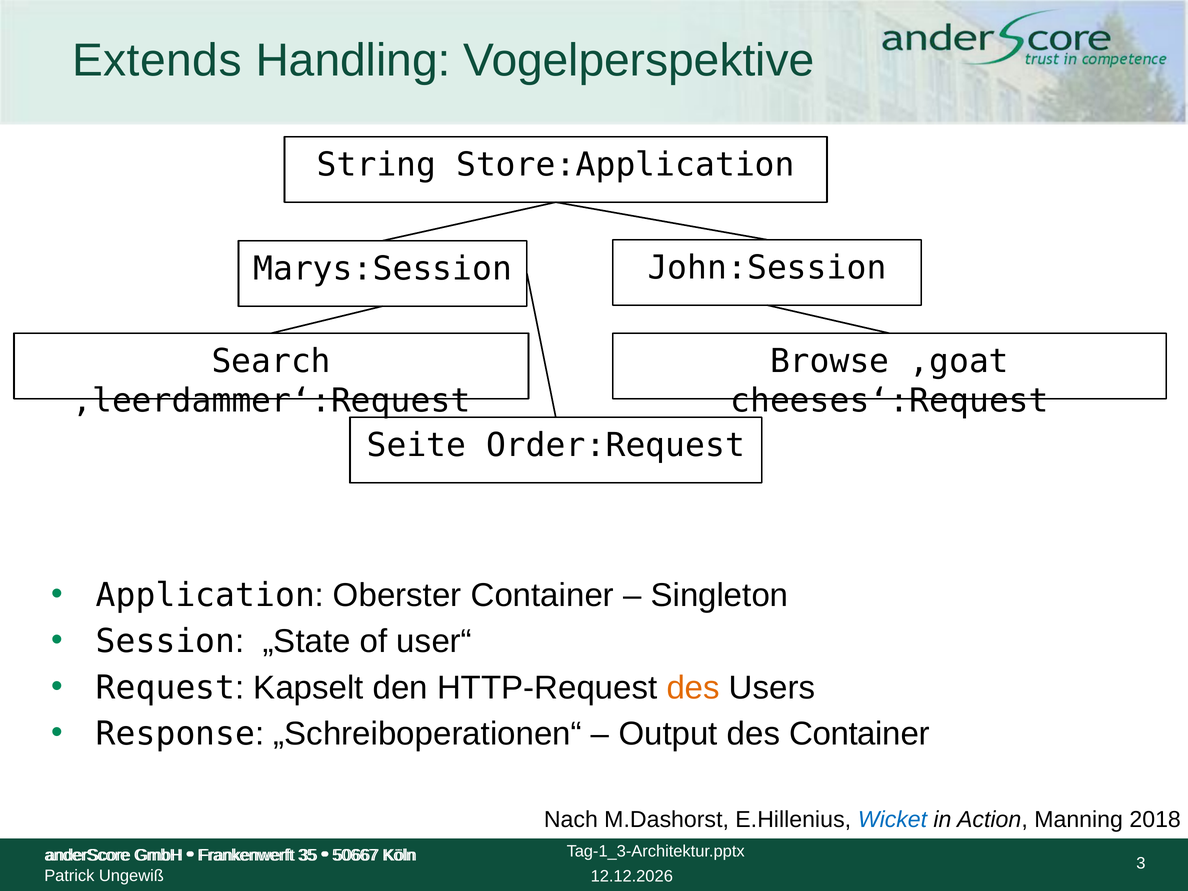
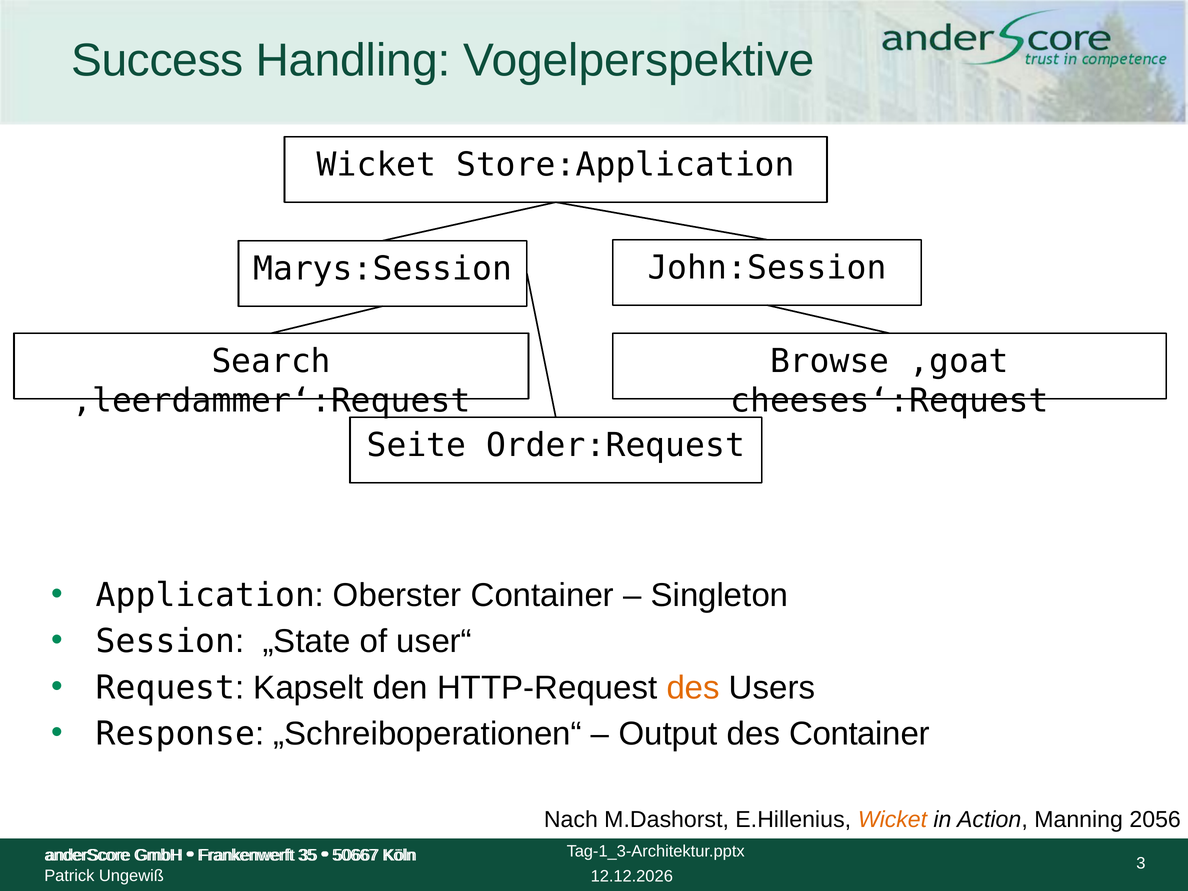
Extends: Extends -> Success
String at (377, 165): String -> Wicket
Wicket at (892, 820) colour: blue -> orange
2018: 2018 -> 2056
